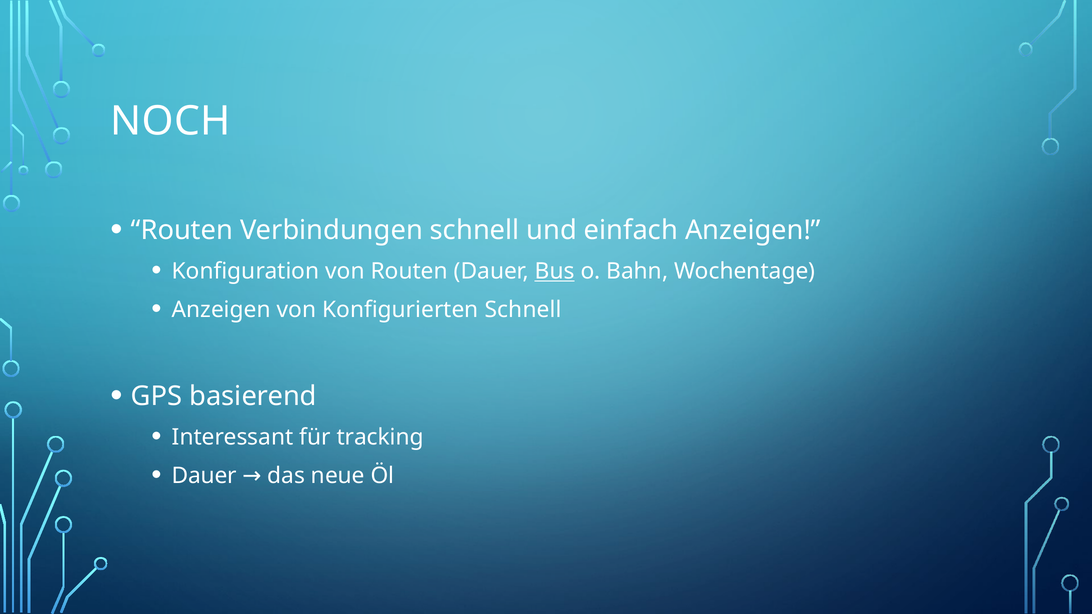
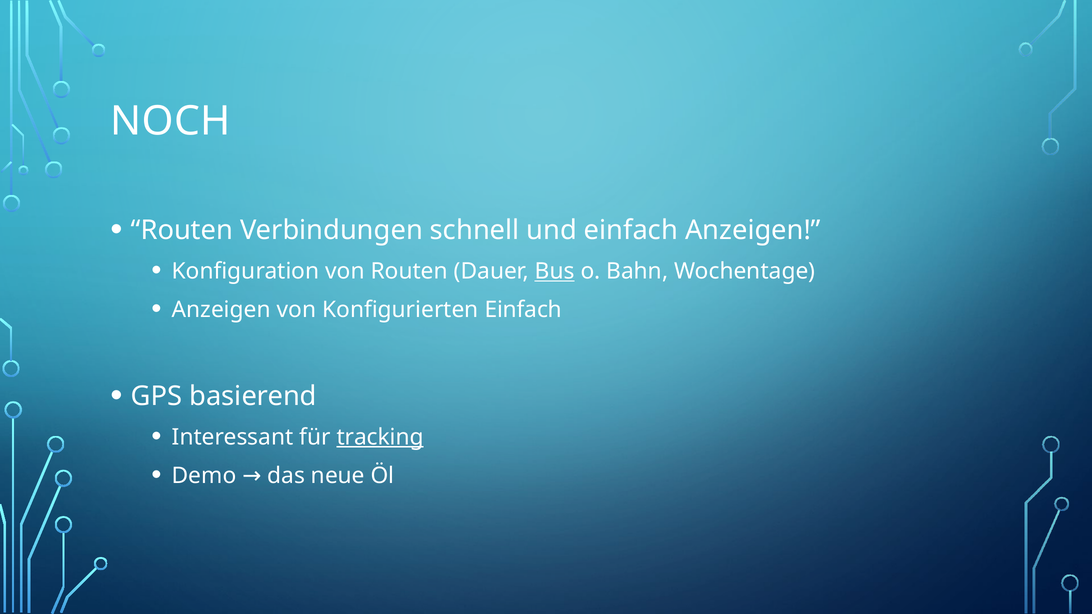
Konfigurierten Schnell: Schnell -> Einfach
tracking underline: none -> present
Dauer at (204, 476): Dauer -> Demo
